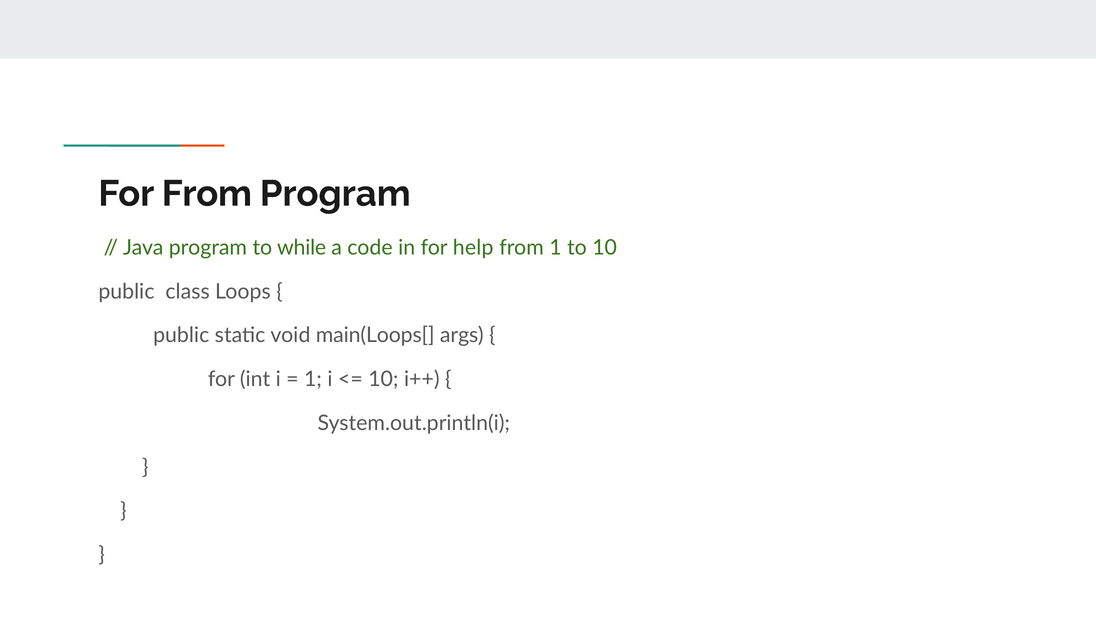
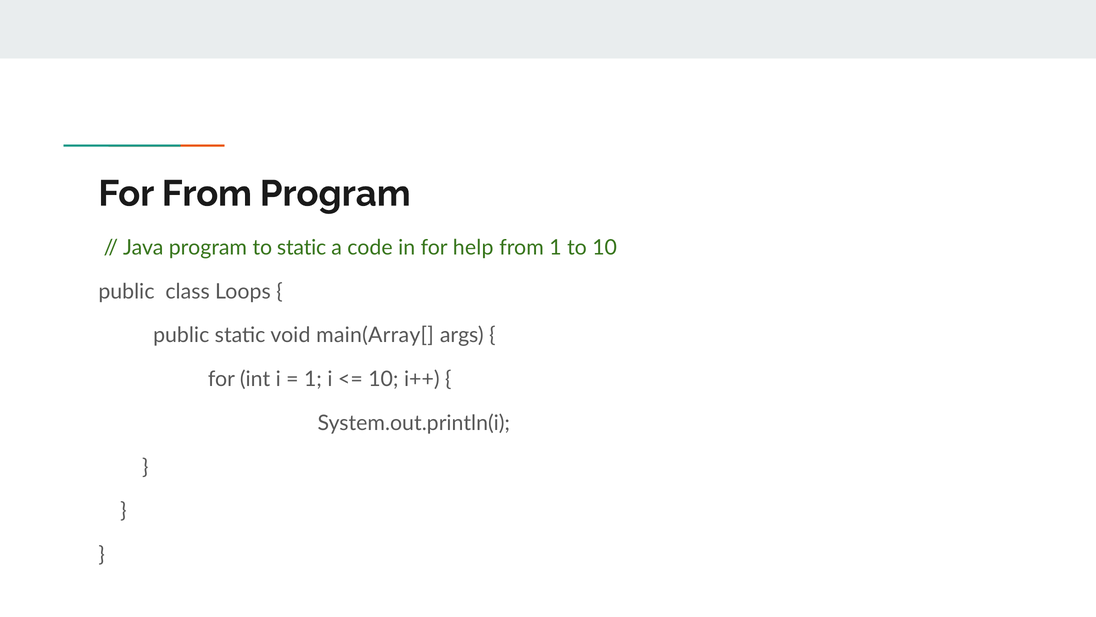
to while: while -> static
main(Loops[: main(Loops[ -> main(Array[
